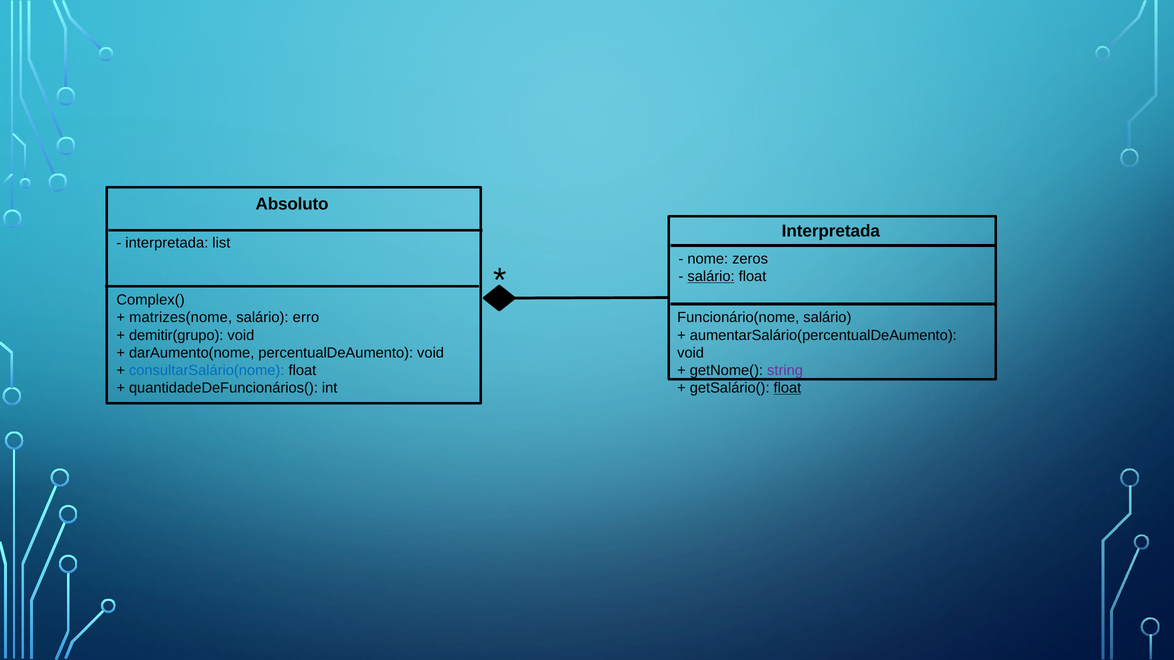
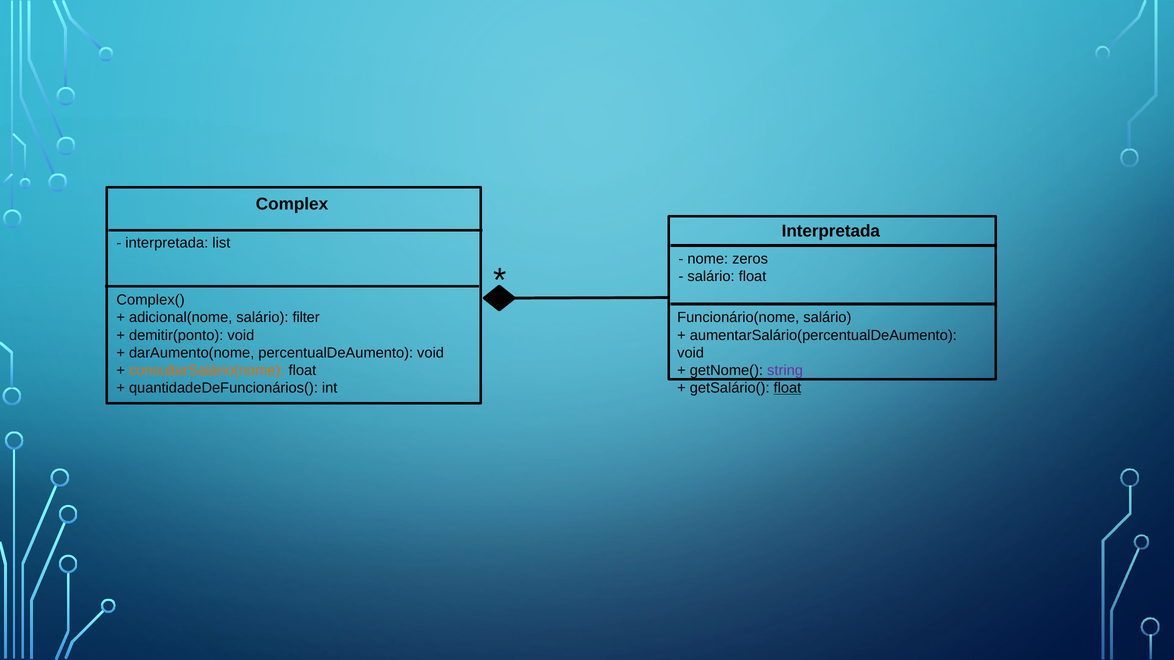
Absoluto: Absoluto -> Complex
salário at (711, 277) underline: present -> none
matrizes(nome: matrizes(nome -> adicional(nome
erro: erro -> filter
demitir(grupo: demitir(grupo -> demitir(ponto
consultarSalário(nome colour: blue -> orange
